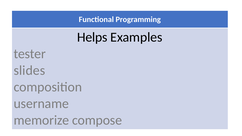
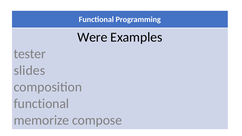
Helps: Helps -> Were
username at (41, 104): username -> functional
